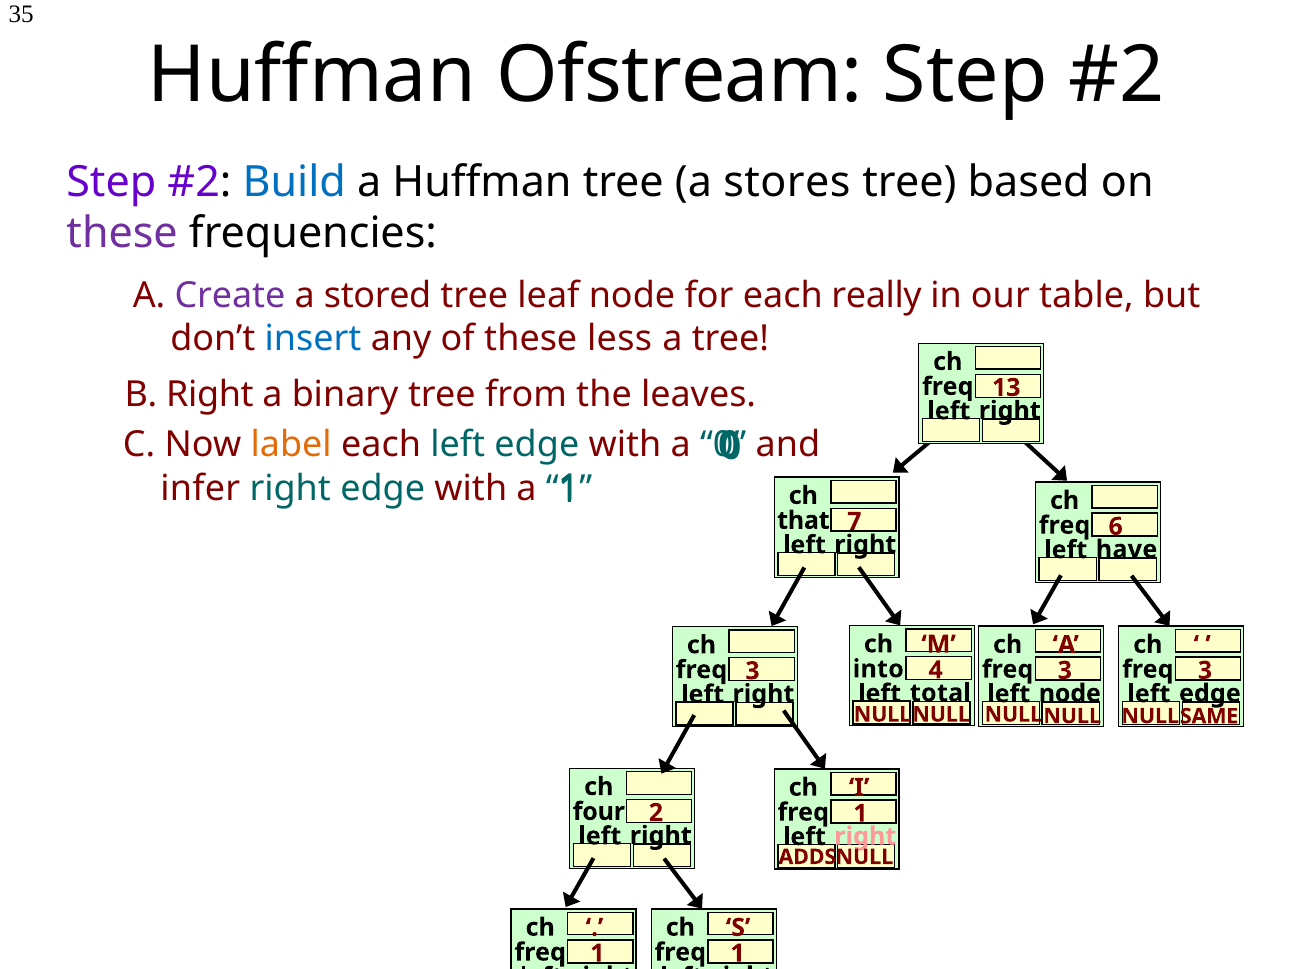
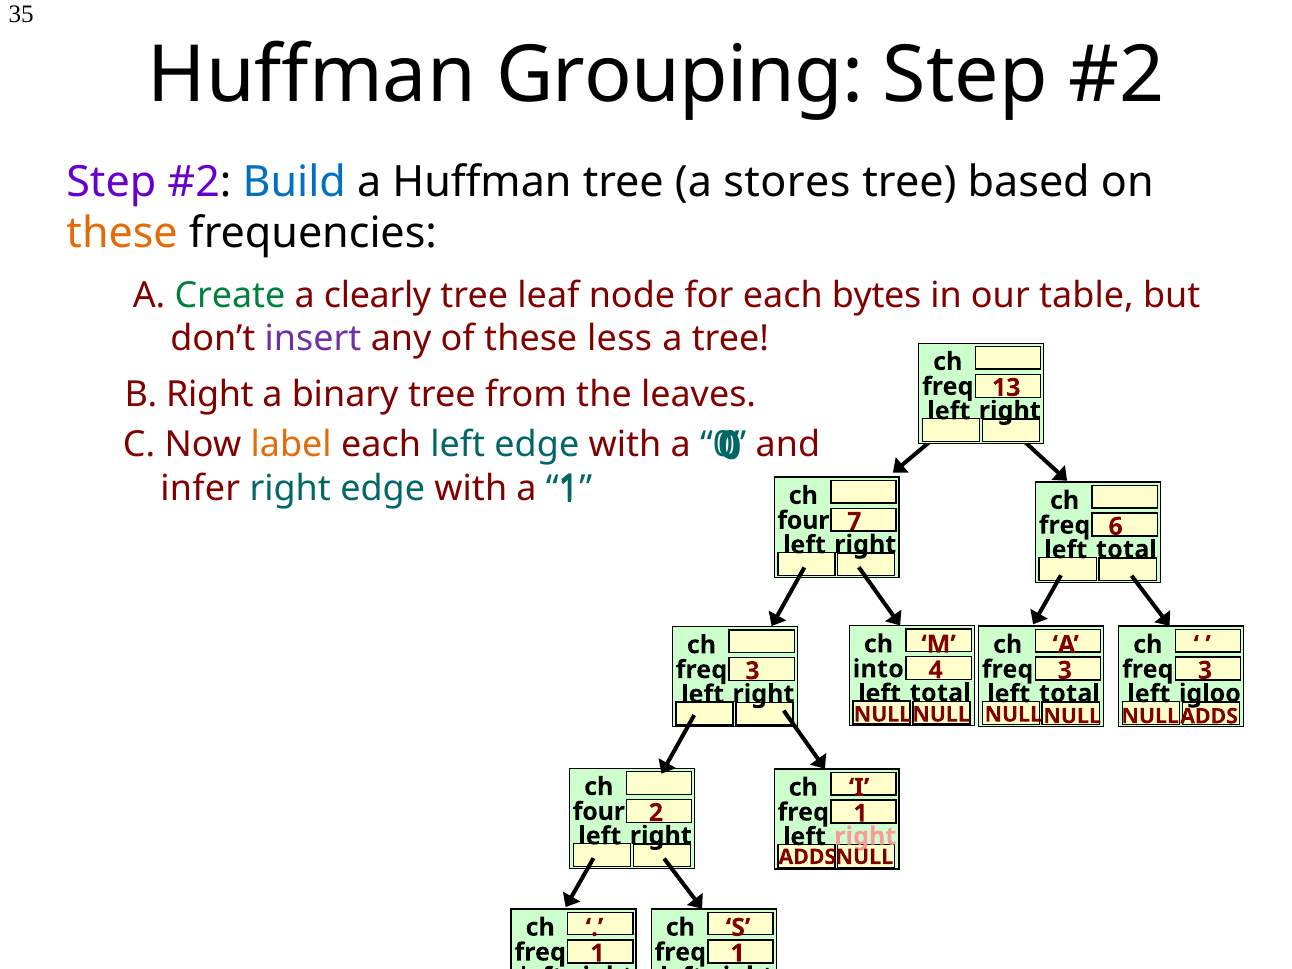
Ofstream: Ofstream -> Grouping
these at (122, 234) colour: purple -> orange
Create colour: purple -> green
stored: stored -> clearly
really: really -> bytes
insert colour: blue -> purple
that at (803, 520): that -> four
have at (1127, 549): have -> total
node at (1070, 693): node -> total
edge at (1210, 693): edge -> igloo
SAME at (1209, 716): SAME -> ADDS
